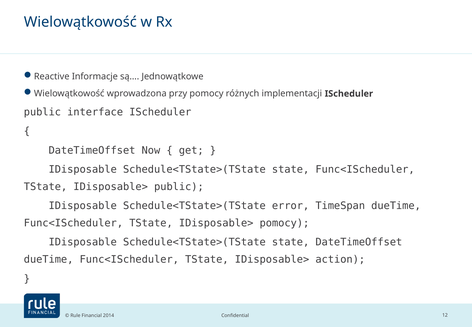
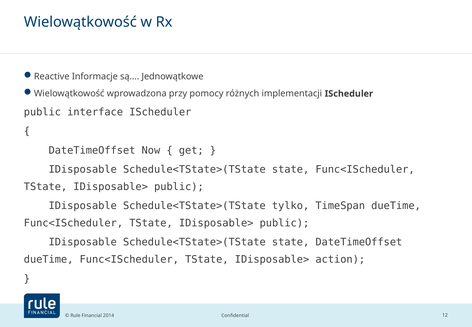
error: error -> tylko
pomocy at (284, 223): pomocy -> public
